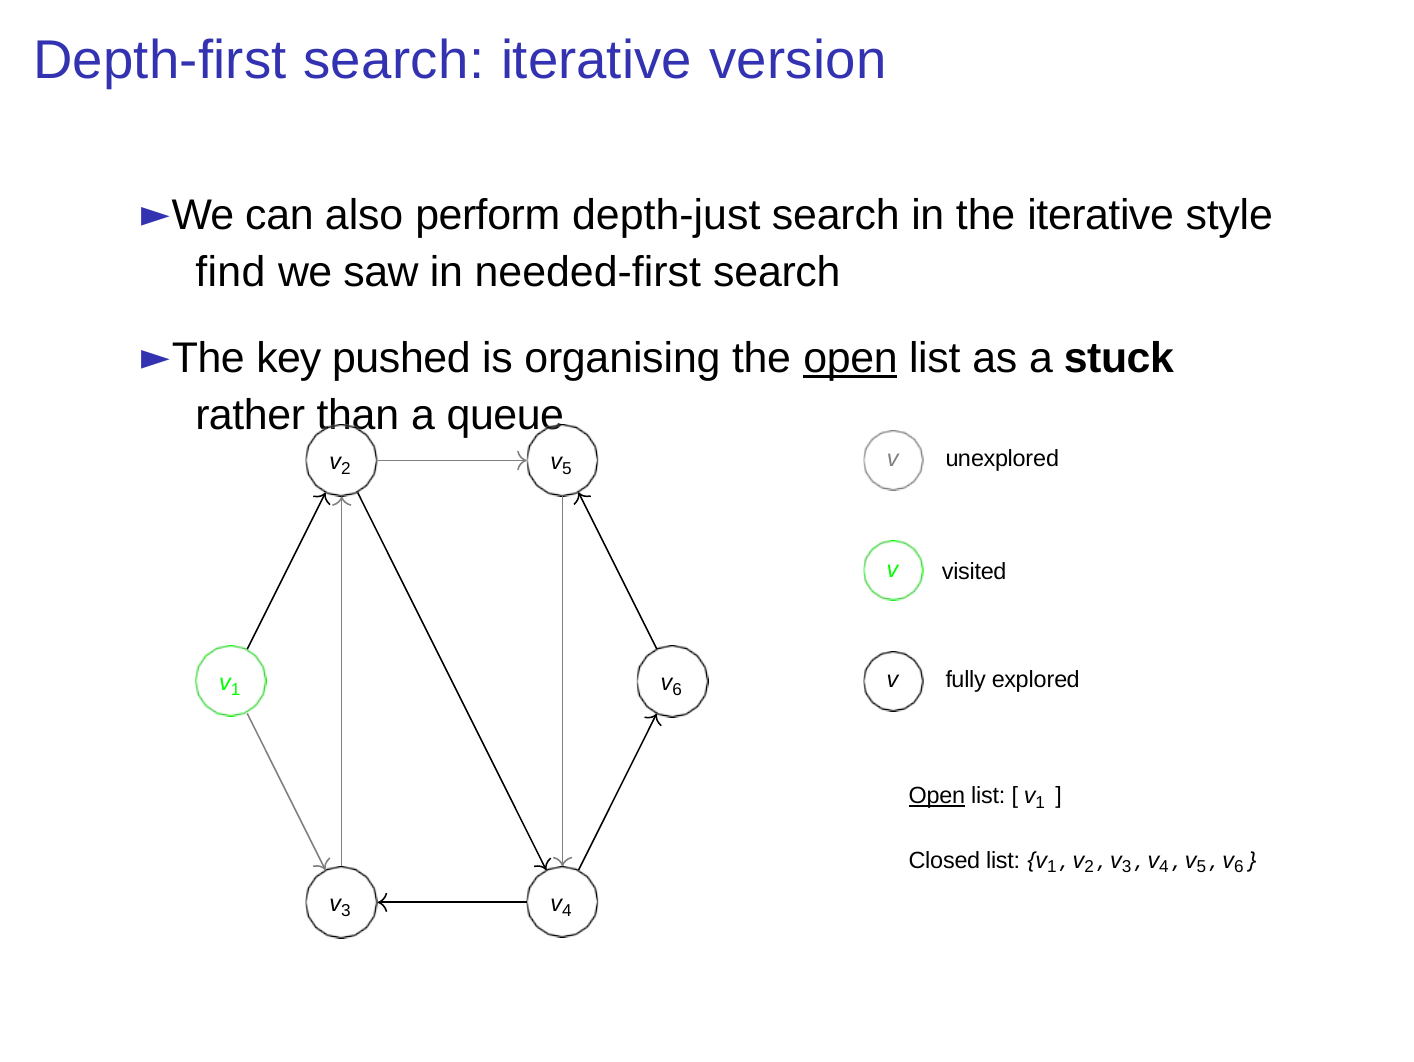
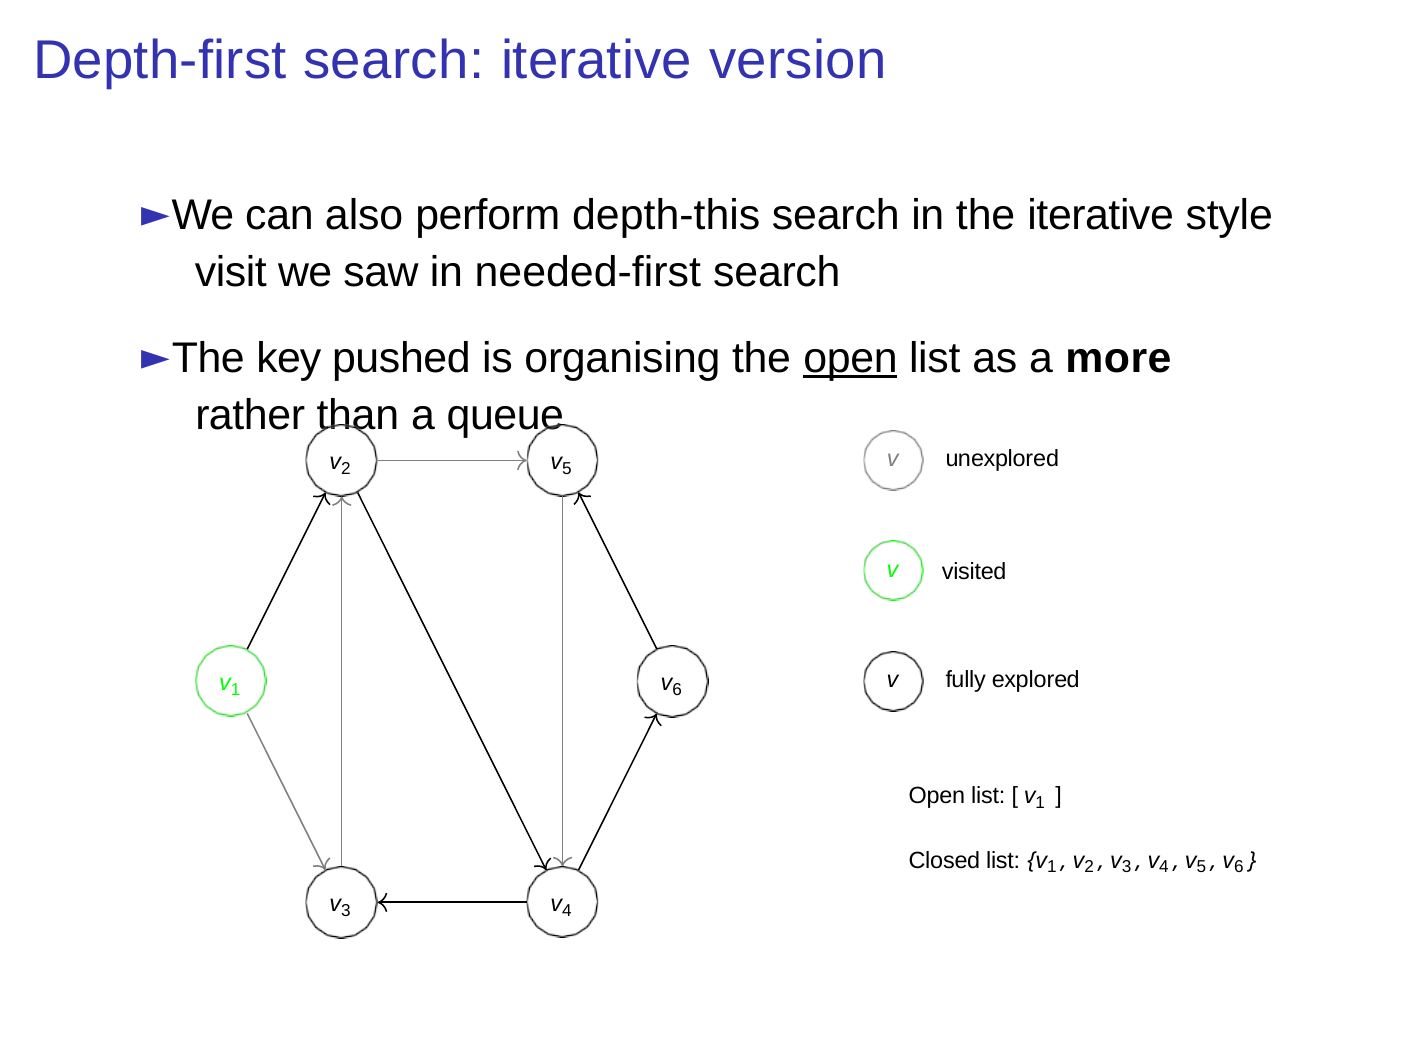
depth-just: depth-just -> depth-this
find: find -> visit
stuck: stuck -> more
Open at (937, 795) underline: present -> none
